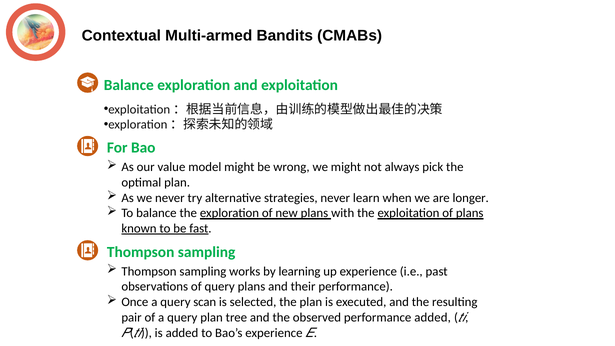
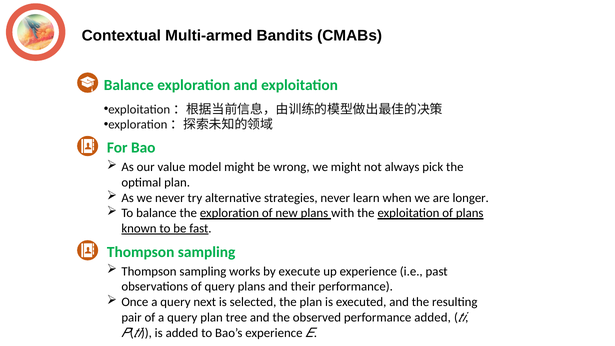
learning: learning -> execute
scan: scan -> next
